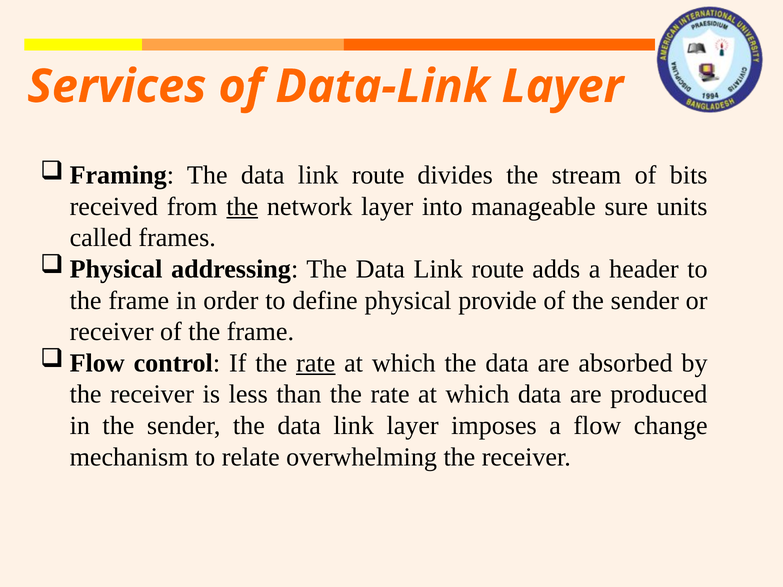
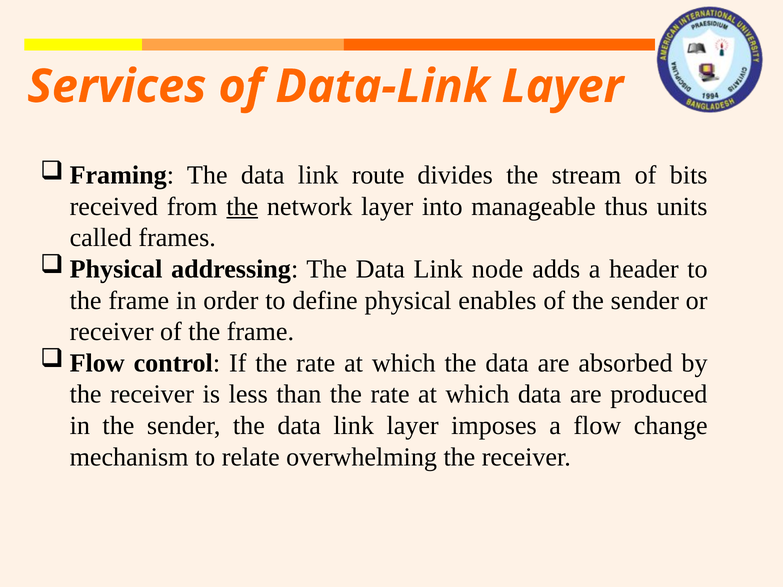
sure: sure -> thus
route at (498, 269): route -> node
provide: provide -> enables
rate at (316, 363) underline: present -> none
